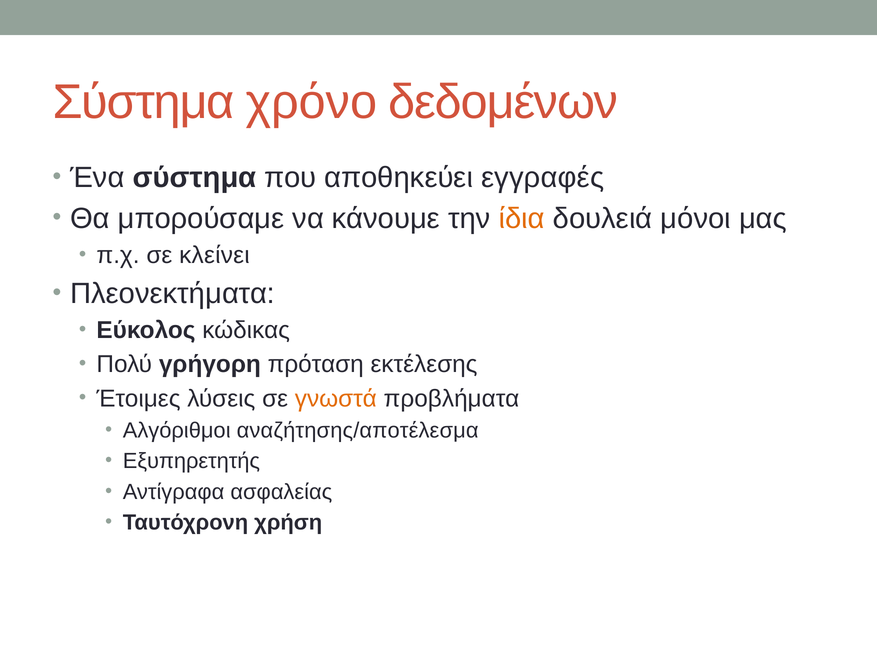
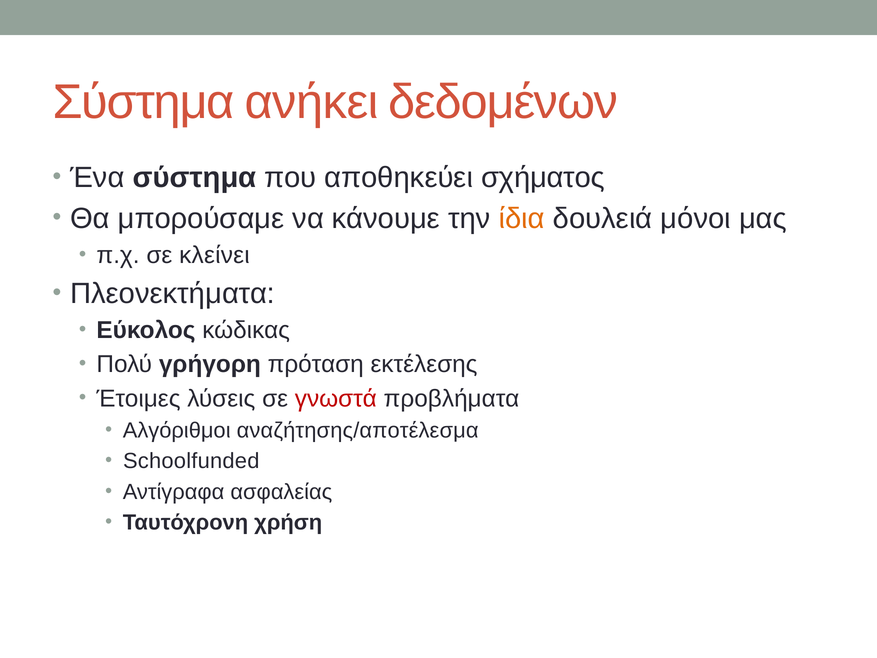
χρόνο: χρόνο -> ανήκει
εγγραφές: εγγραφές -> σχήματος
γνωστά colour: orange -> red
Εξυπηρετητής: Εξυπηρετητής -> Schoolfunded
